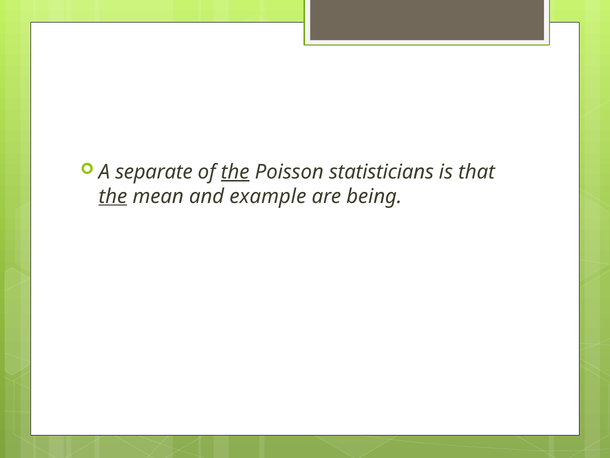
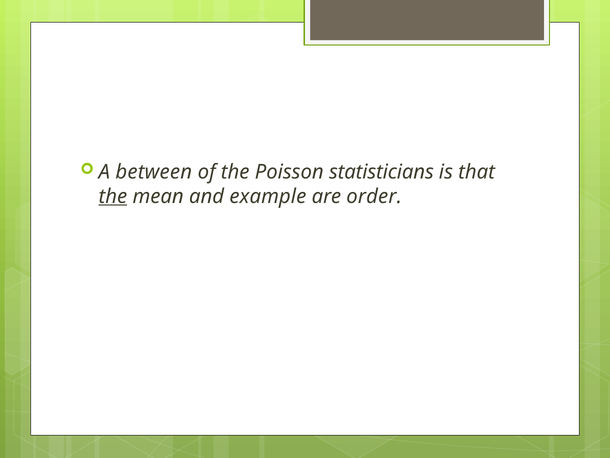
separate: separate -> between
the at (235, 172) underline: present -> none
being: being -> order
